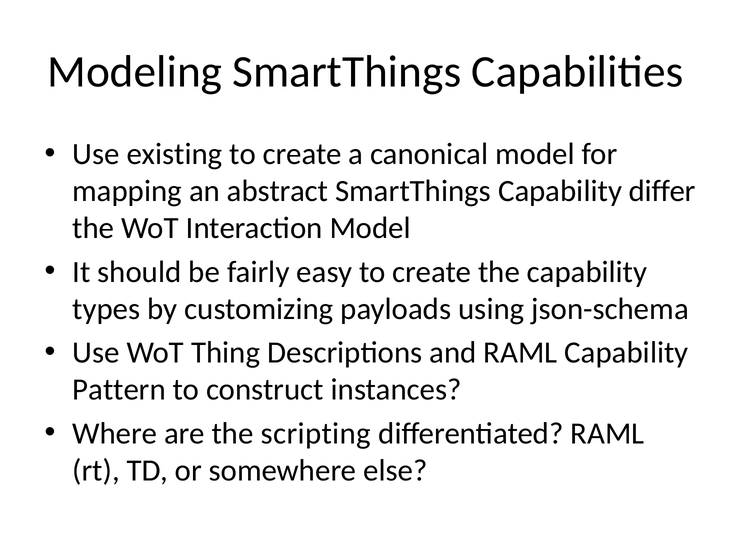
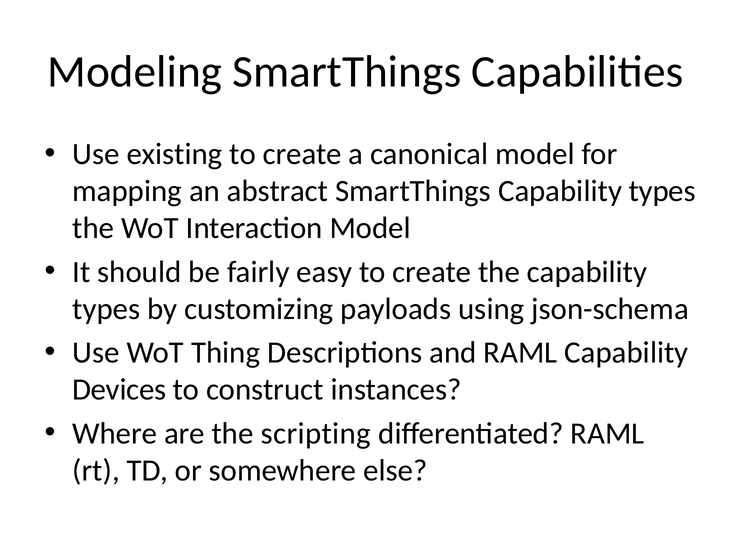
SmartThings Capability differ: differ -> types
Pattern: Pattern -> Devices
